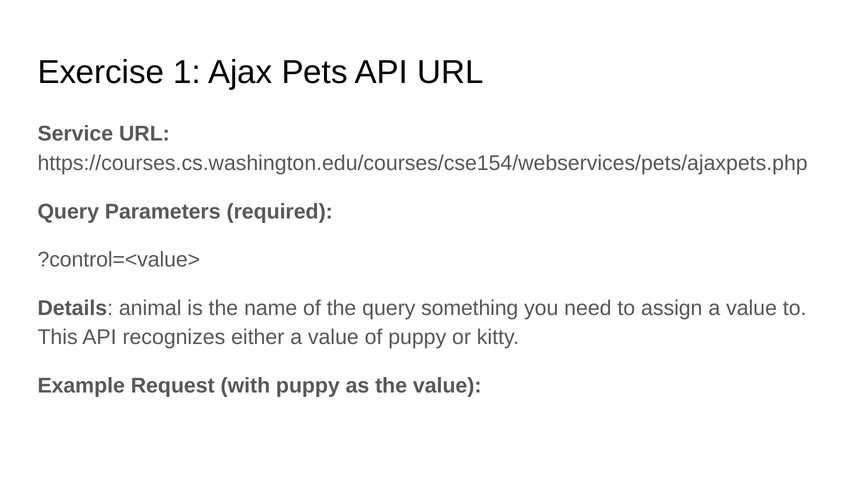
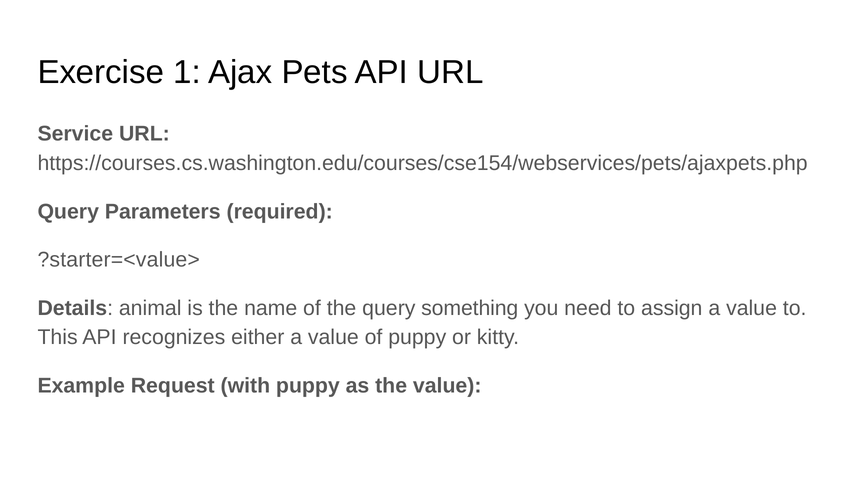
?control=<value>: ?control=<value> -> ?starter=<value>
